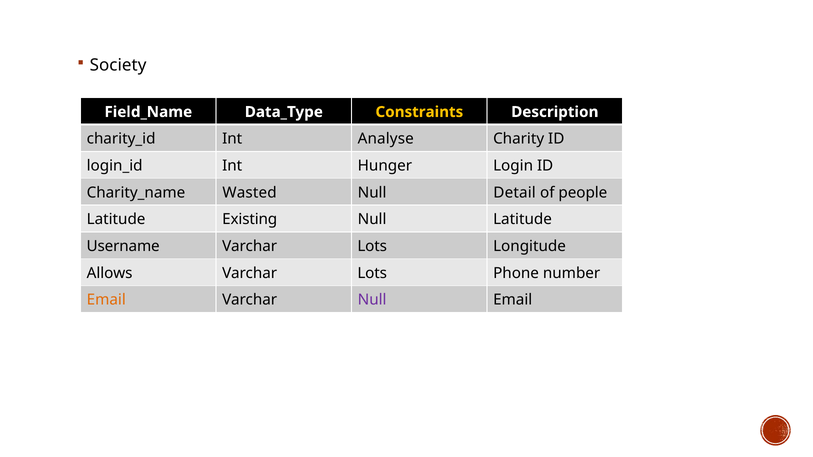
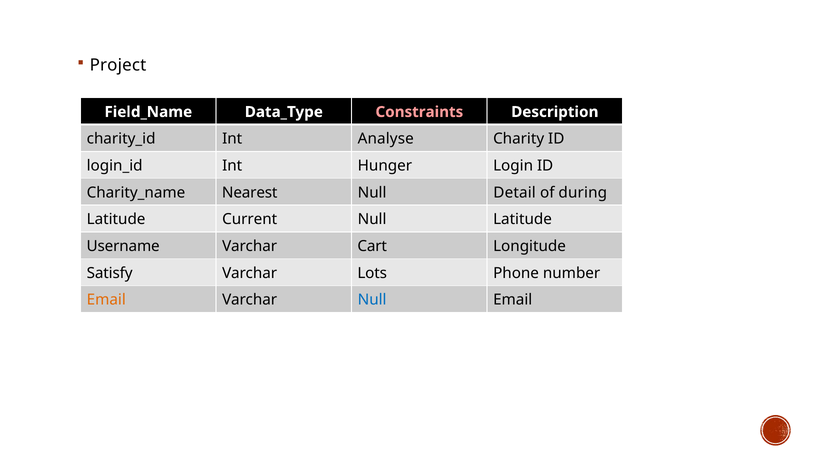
Society: Society -> Project
Constraints colour: yellow -> pink
Wasted: Wasted -> Nearest
people: people -> during
Existing: Existing -> Current
Lots at (372, 246): Lots -> Cart
Allows: Allows -> Satisfy
Null at (372, 300) colour: purple -> blue
